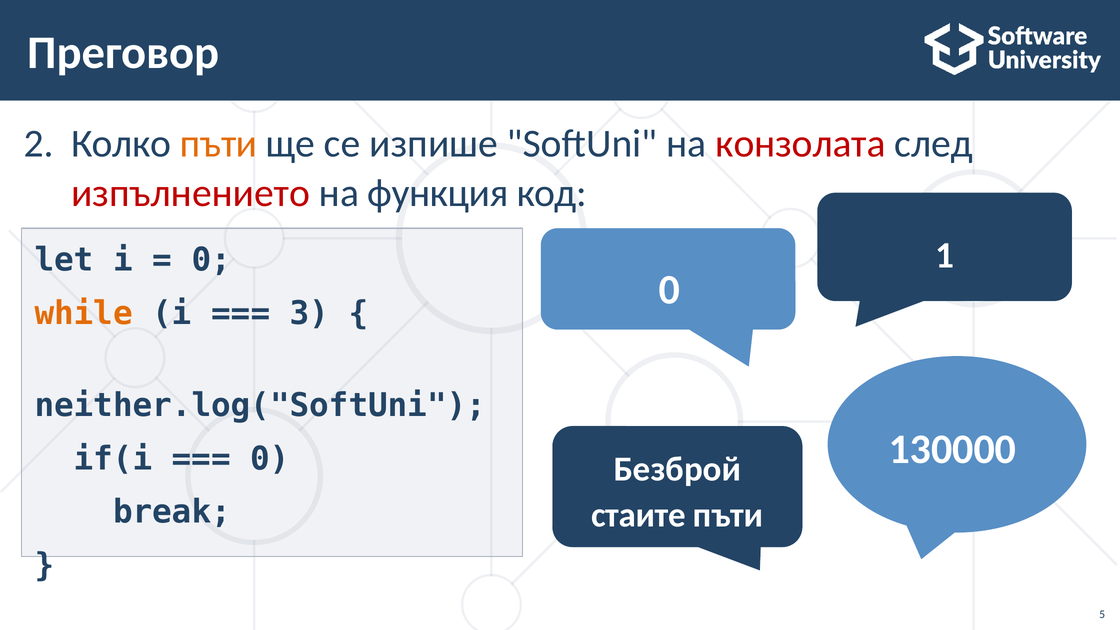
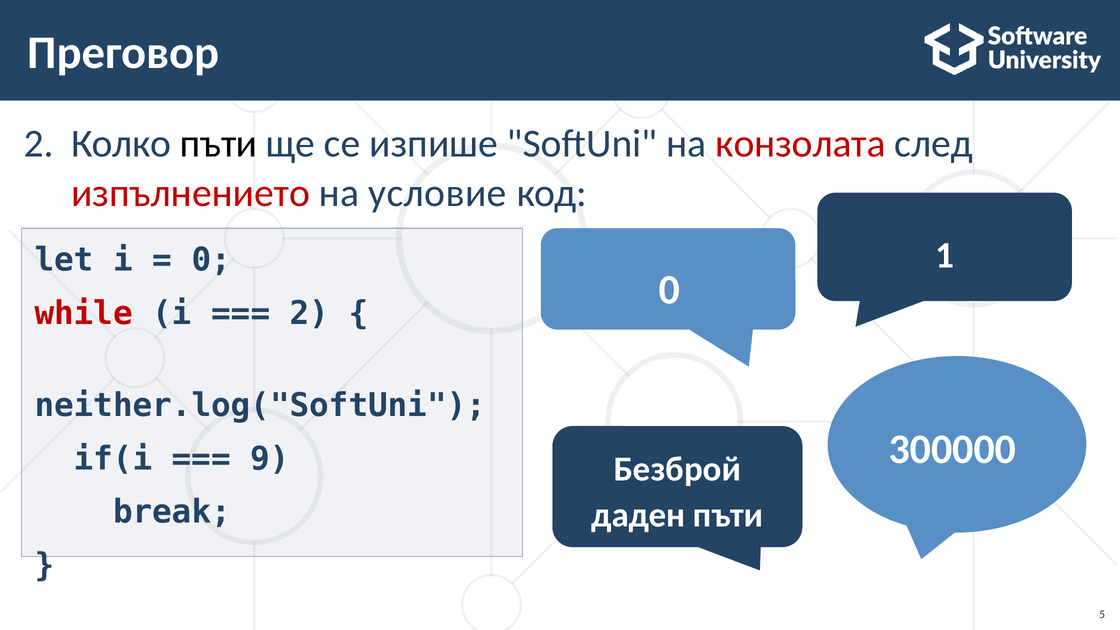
пъти at (219, 143) colour: orange -> black
функция: функция -> условие
while colour: orange -> red
3 at (309, 313): 3 -> 2
130000: 130000 -> 300000
0 at (270, 459): 0 -> 9
стаите: стаите -> даден
